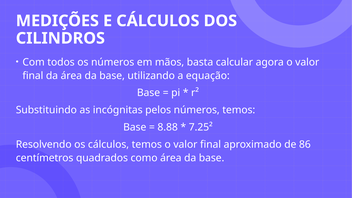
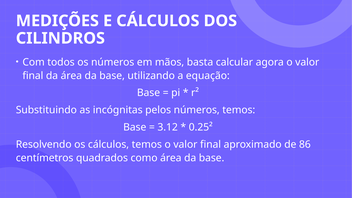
8.88: 8.88 -> 3.12
7.25²: 7.25² -> 0.25²
